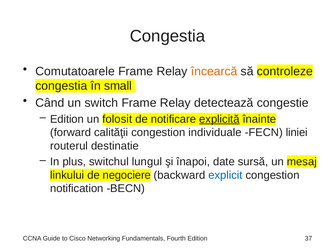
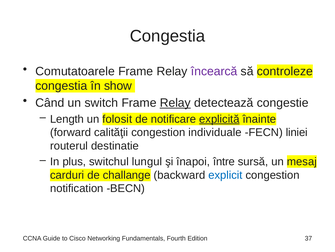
încearcă colour: orange -> purple
small: small -> show
Relay at (175, 103) underline: none -> present
Edition at (67, 119): Edition -> Length
date: date -> între
linkului: linkului -> carduri
negociere: negociere -> challange
